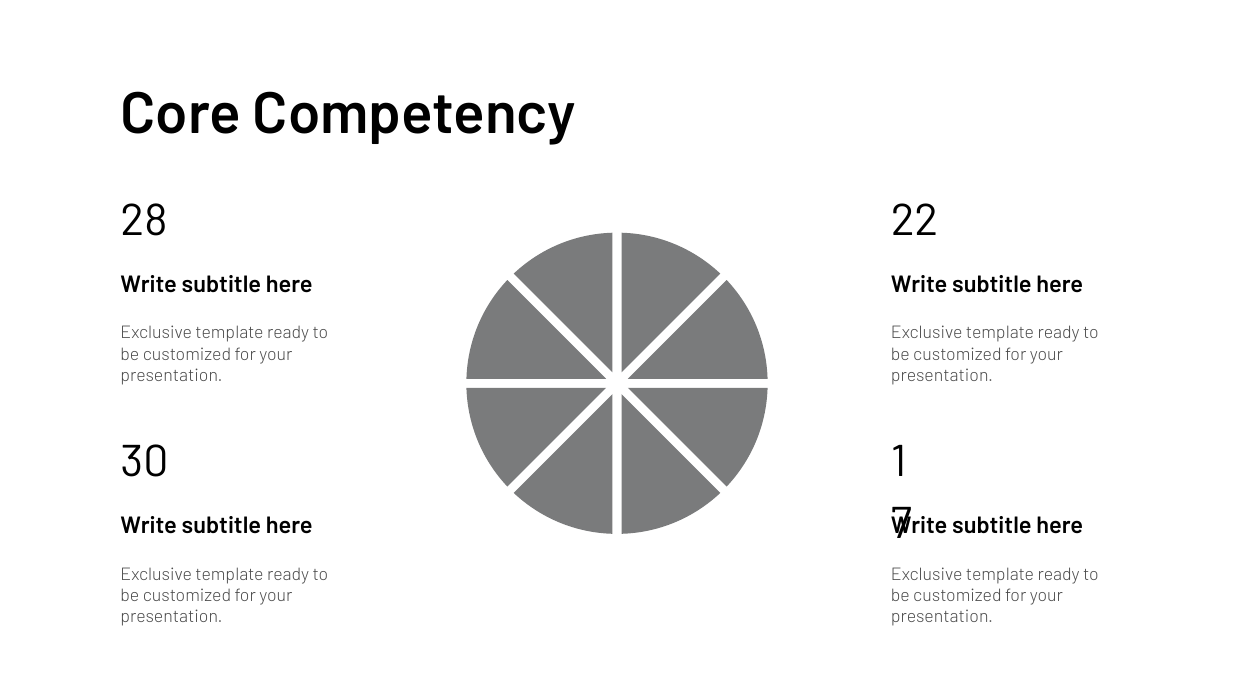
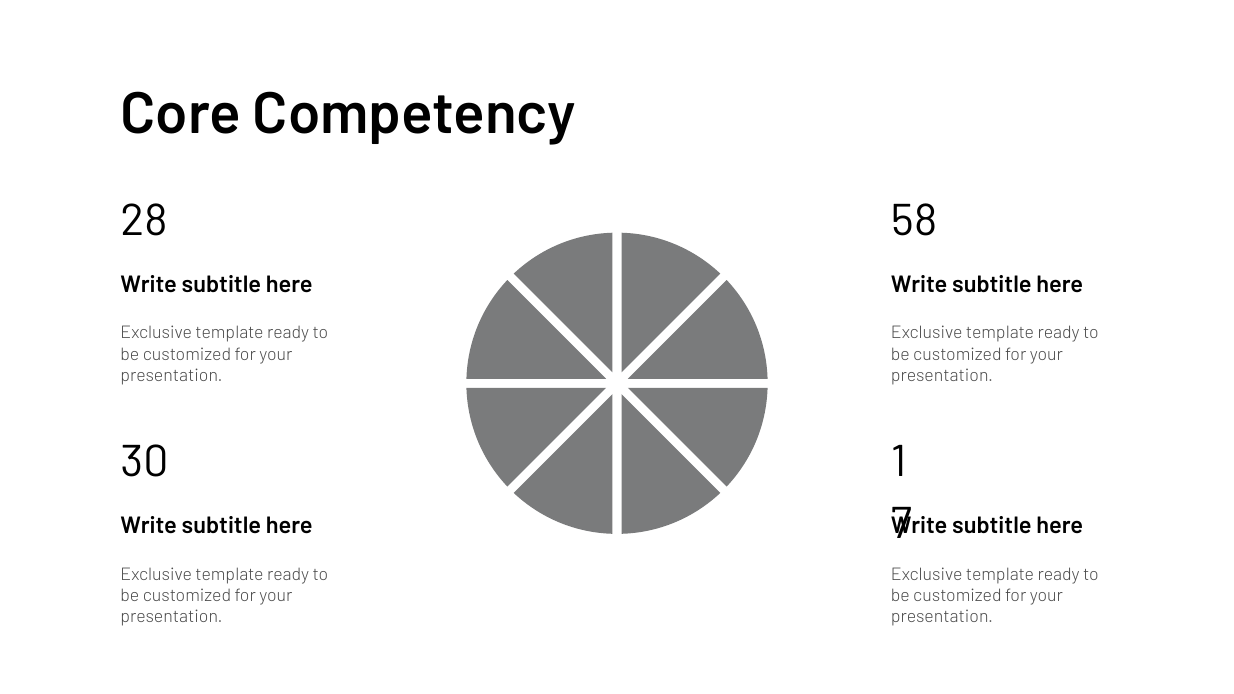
22: 22 -> 58
